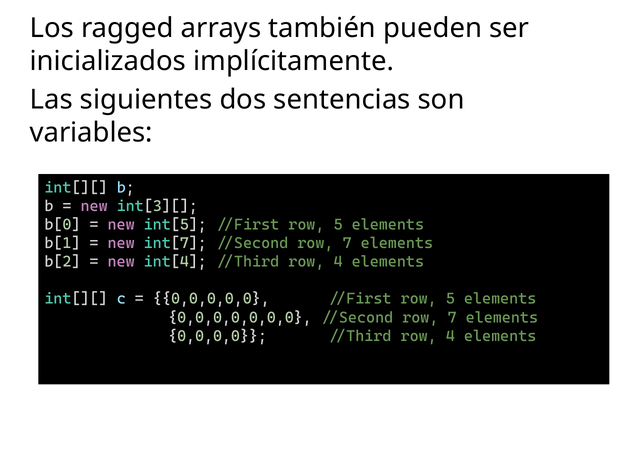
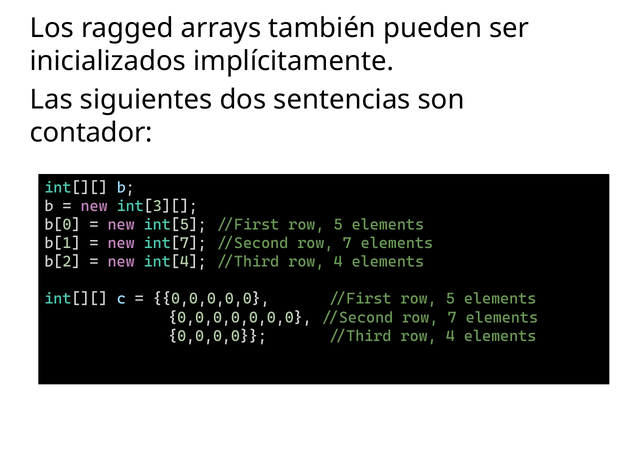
variables: variables -> contador
